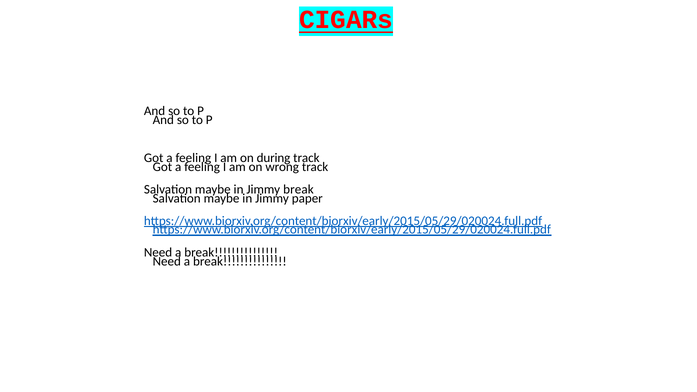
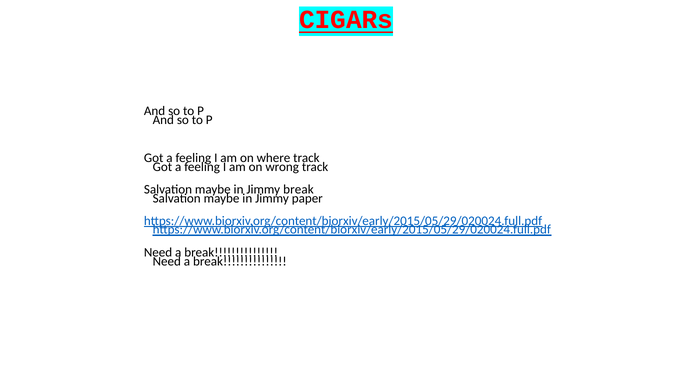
during: during -> where
